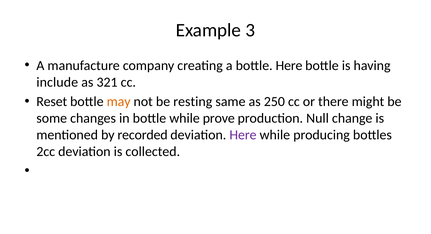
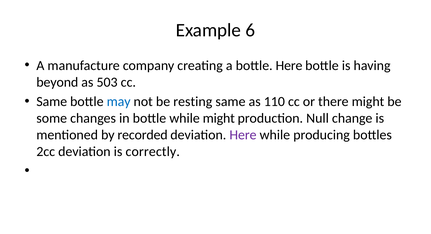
3: 3 -> 6
include: include -> beyond
321: 321 -> 503
Reset at (52, 101): Reset -> Same
may colour: orange -> blue
250: 250 -> 110
while prove: prove -> might
collected: collected -> correctly
